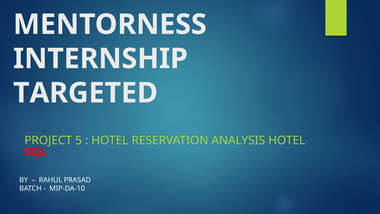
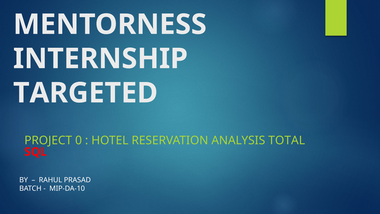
5: 5 -> 0
ANALYSIS HOTEL: HOTEL -> TOTAL
